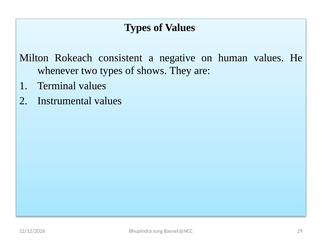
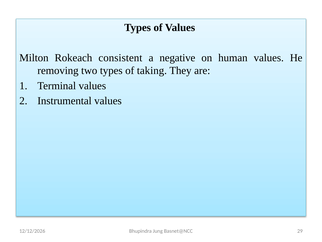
whenever: whenever -> removing
shows: shows -> taking
